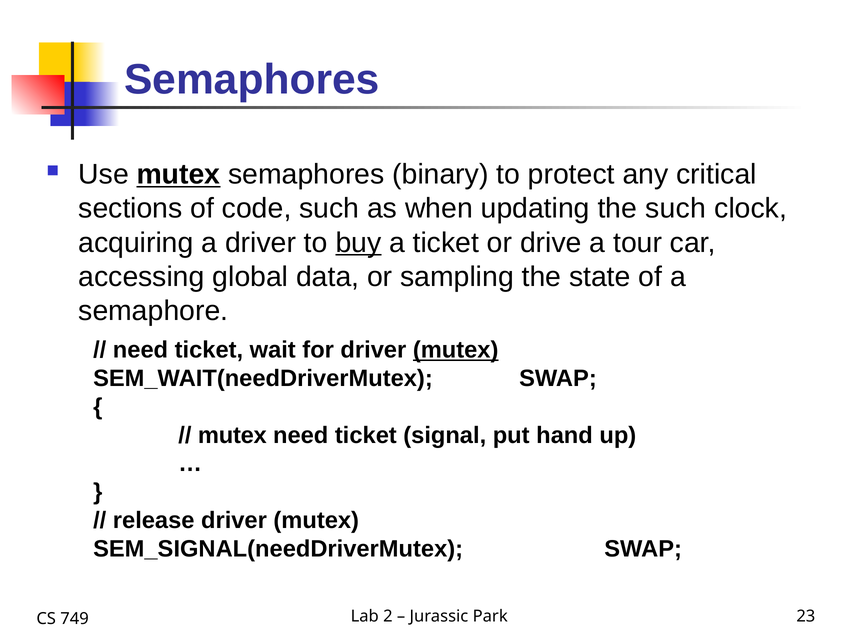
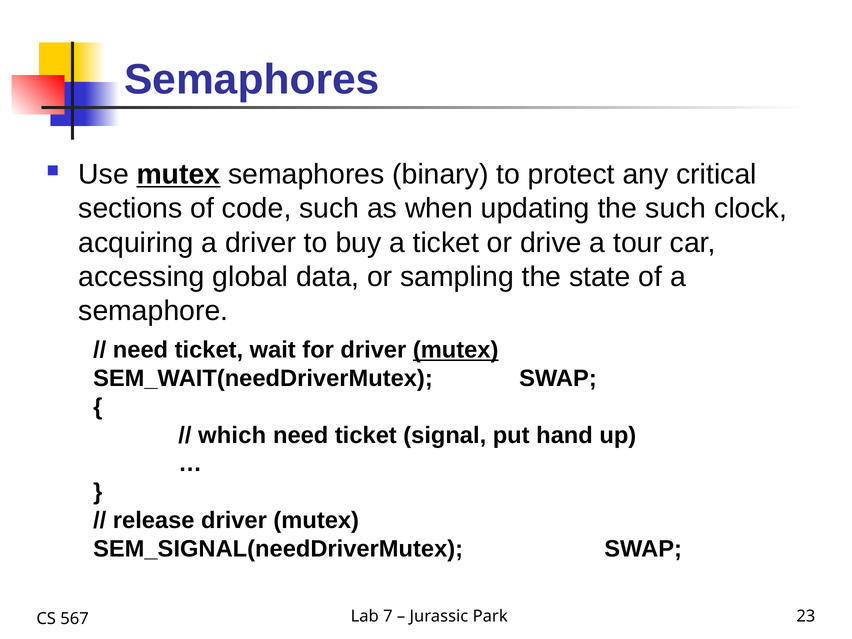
buy underline: present -> none
mutex at (232, 435): mutex -> which
2: 2 -> 7
749: 749 -> 567
